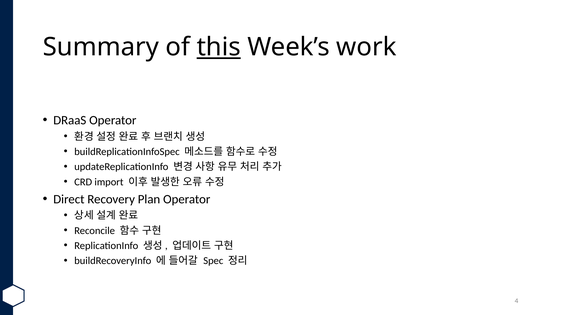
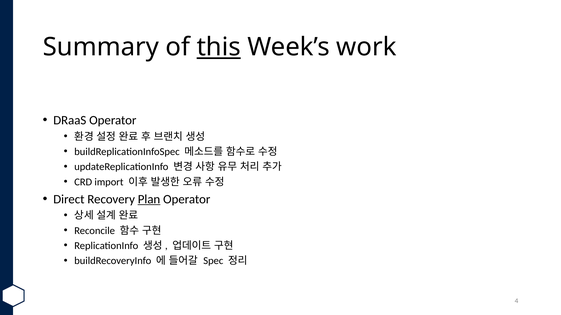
Plan underline: none -> present
